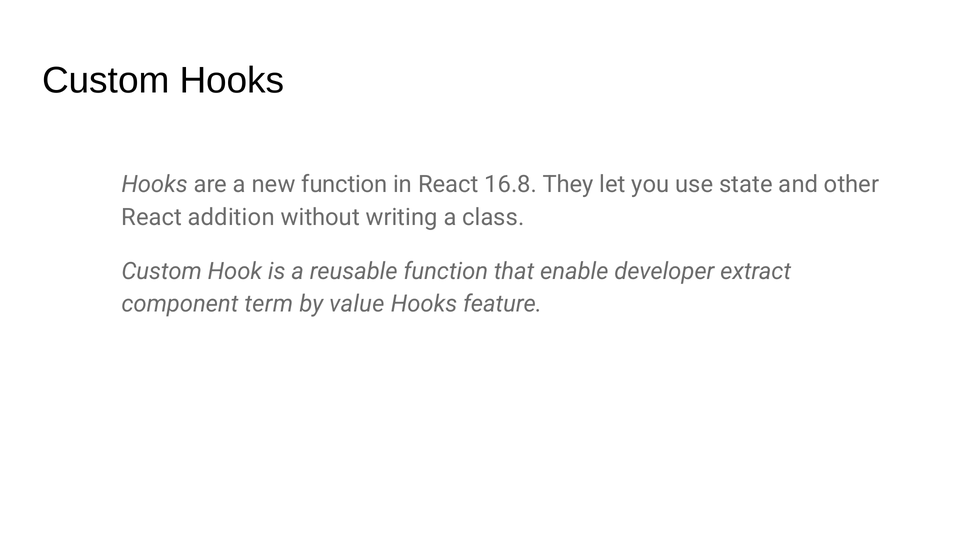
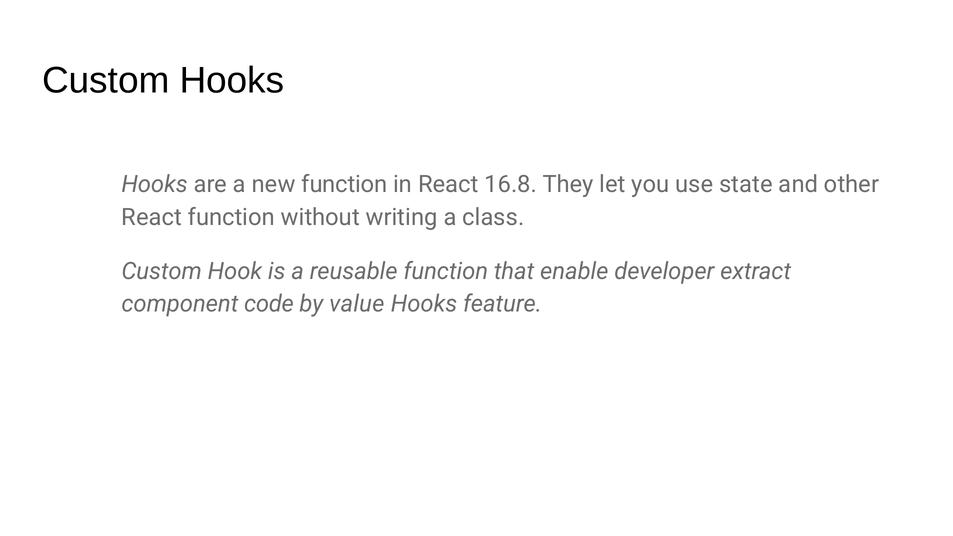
React addition: addition -> function
term: term -> code
